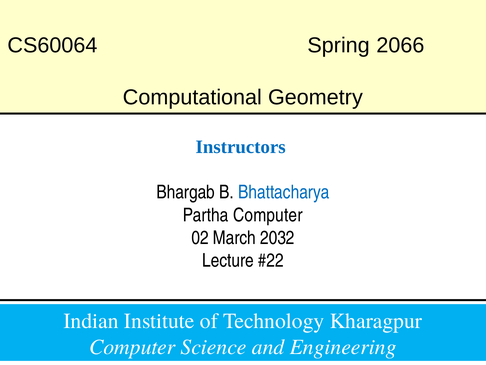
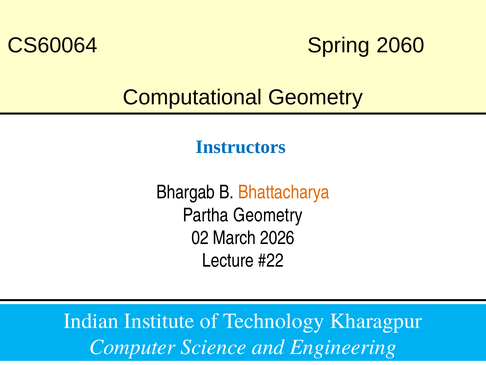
2066: 2066 -> 2060
Bhattacharya colour: blue -> orange
Partha Computer: Computer -> Geometry
2032: 2032 -> 2026
